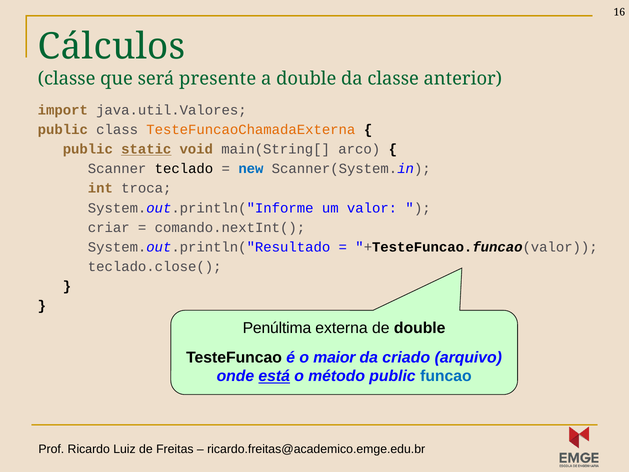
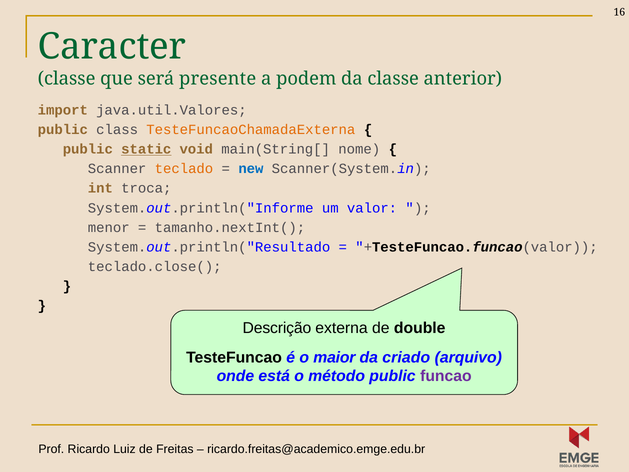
Cálculos: Cálculos -> Caracter
a double: double -> podem
arco: arco -> nome
teclado colour: black -> orange
criar: criar -> menor
comando.nextInt(: comando.nextInt( -> tamanho.nextInt(
Penúltima: Penúltima -> Descrição
está underline: present -> none
funcao colour: blue -> purple
